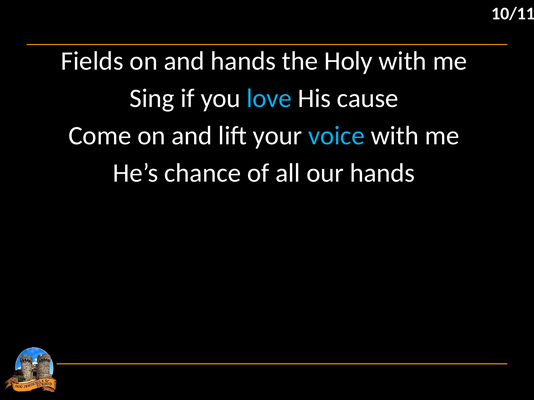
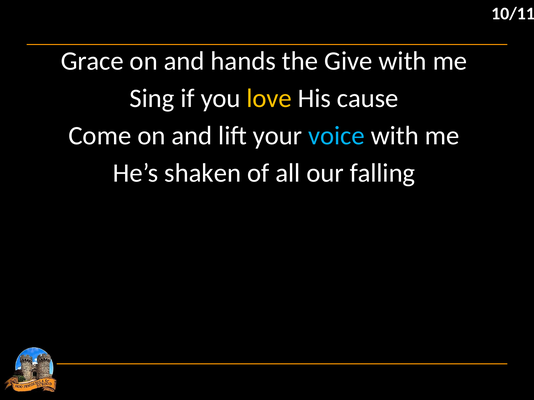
Fields: Fields -> Grace
Holy: Holy -> Give
love colour: light blue -> yellow
chance: chance -> shaken
our hands: hands -> falling
